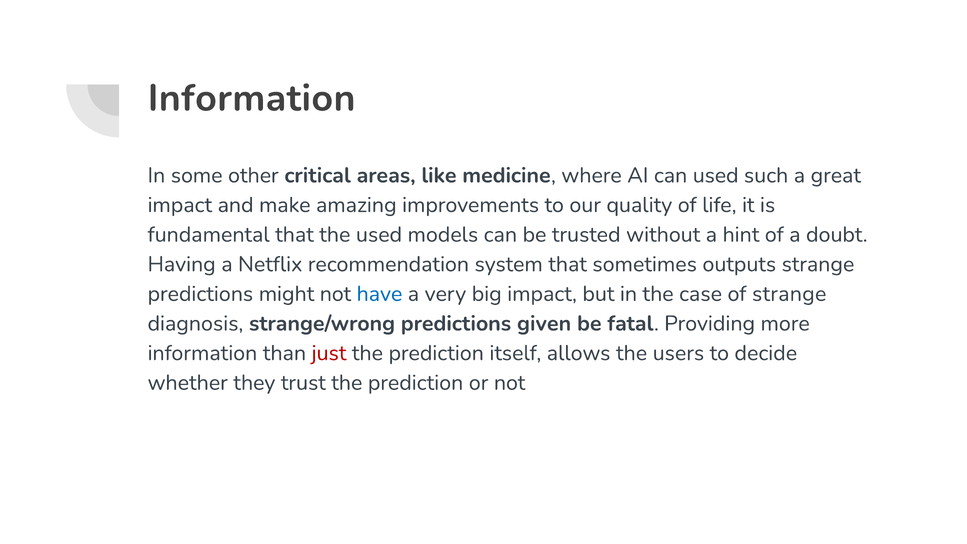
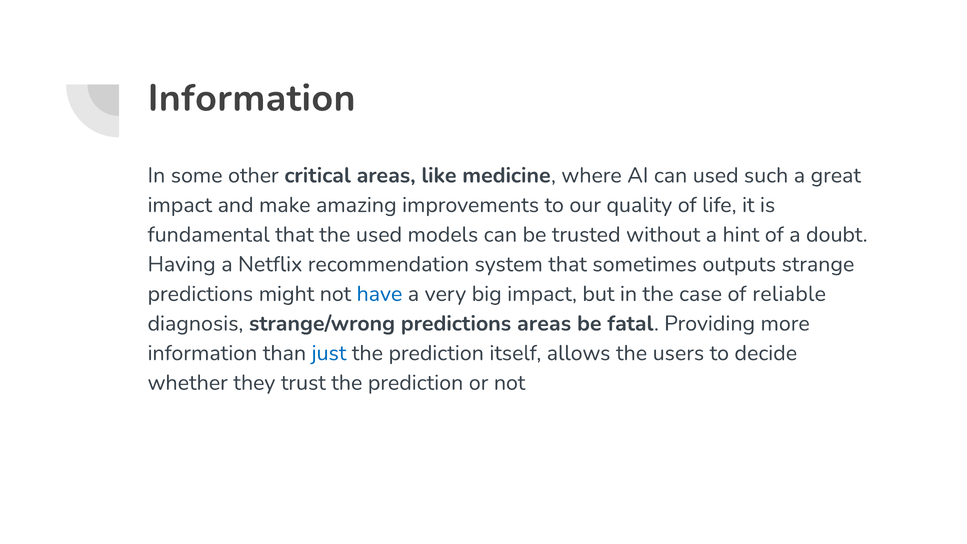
of strange: strange -> reliable
predictions given: given -> areas
just colour: red -> blue
